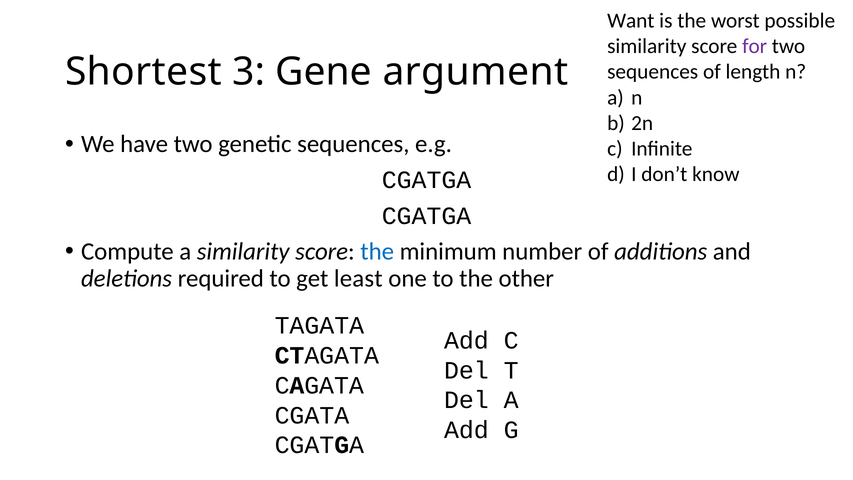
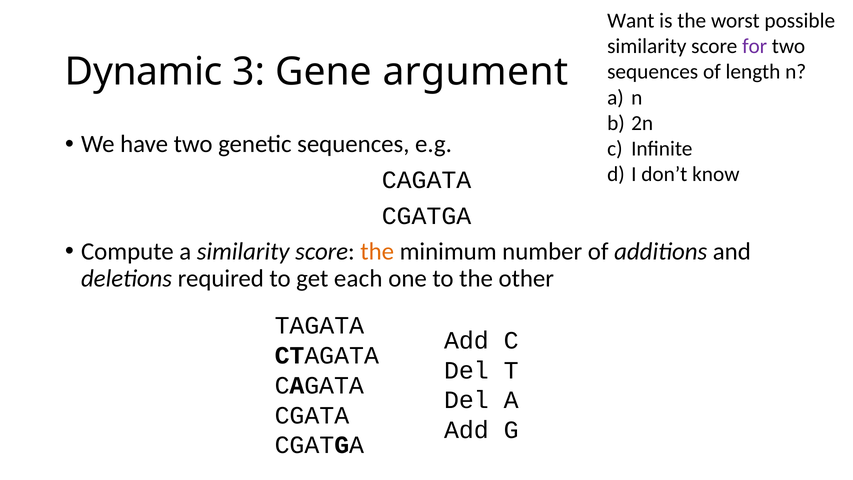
Shortest: Shortest -> Dynamic
CGATGA at (427, 180): CGATGA -> CAGATA
the at (377, 252) colour: blue -> orange
least: least -> each
